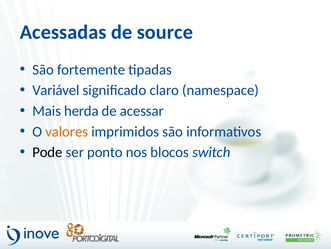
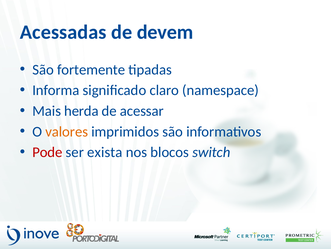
source: source -> devem
Variável: Variável -> Informa
Pode colour: black -> red
ponto: ponto -> exista
